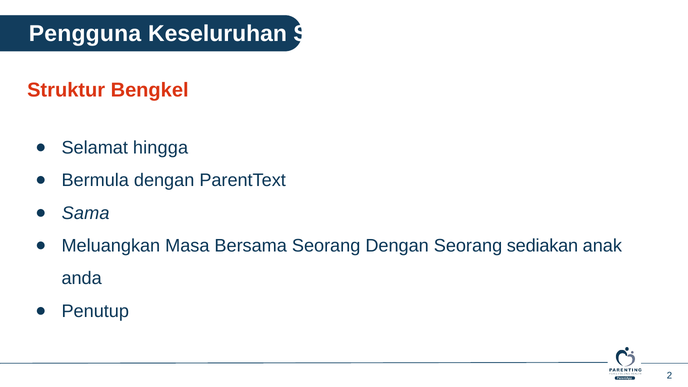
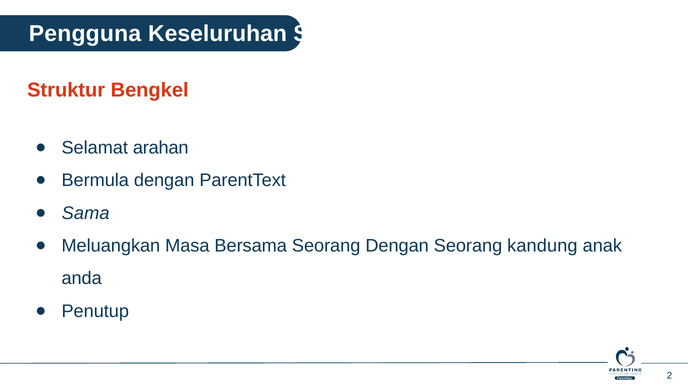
hingga: hingga -> arahan
sediakan: sediakan -> kandung
